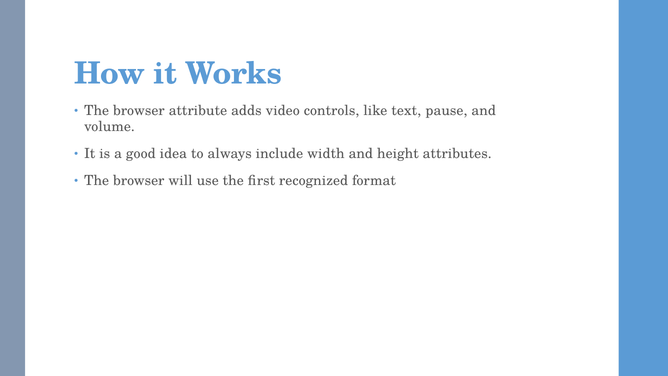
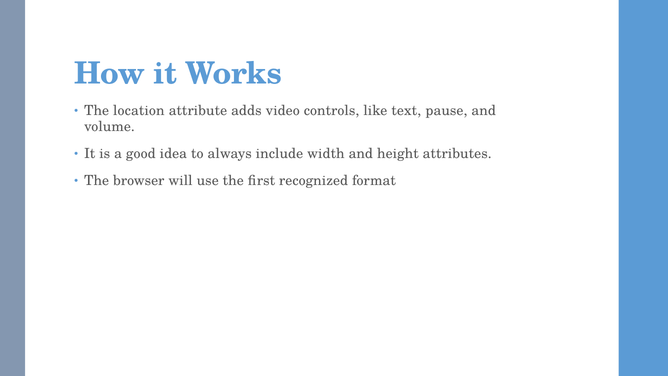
browser at (139, 111): browser -> location
